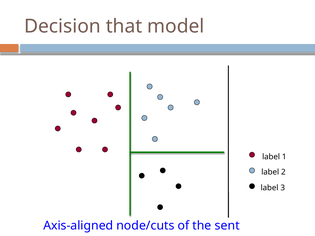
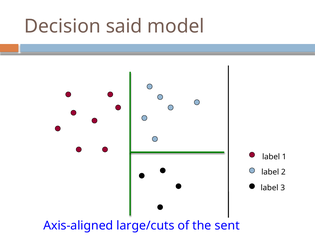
that: that -> said
node/cuts: node/cuts -> large/cuts
